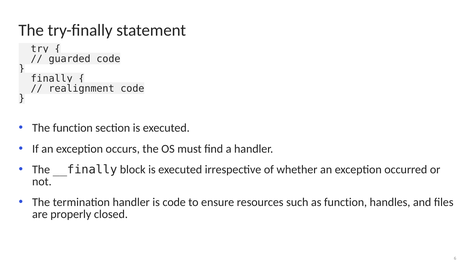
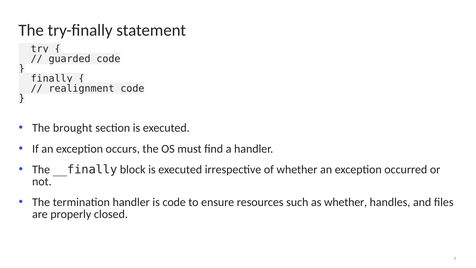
The function: function -> brought
as function: function -> whether
